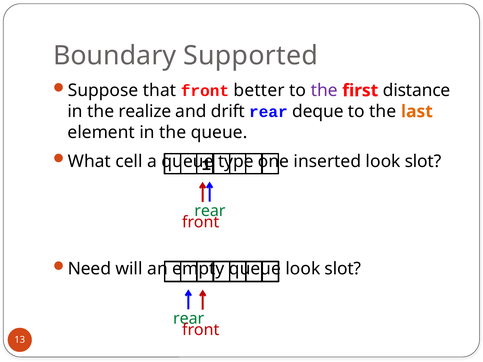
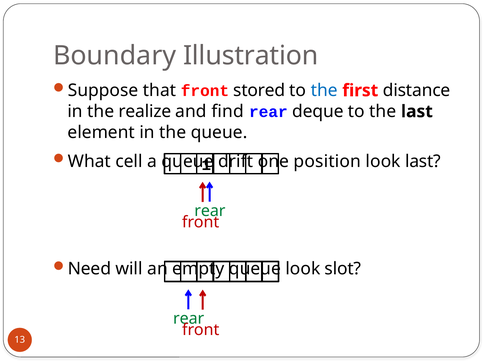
Supported: Supported -> Illustration
better: better -> stored
the at (324, 91) colour: purple -> blue
drift: drift -> find
last at (417, 112) colour: orange -> black
type: type -> drift
inserted: inserted -> position
slot at (423, 161): slot -> last
